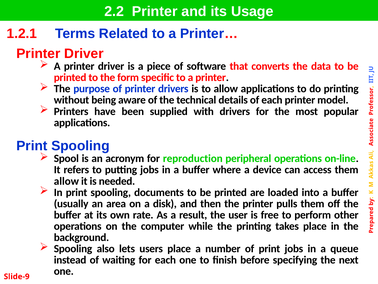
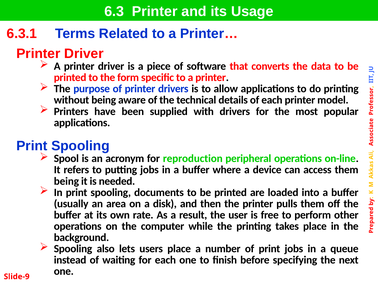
2.2: 2.2 -> 6.3
1.2.1: 1.2.1 -> 6.3.1
allow at (66, 181): allow -> being
